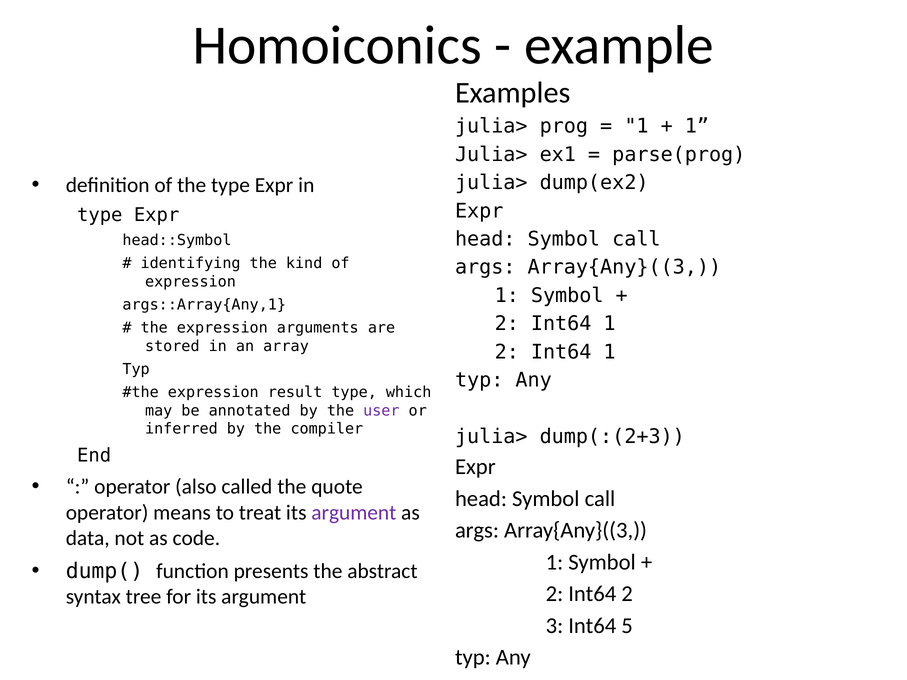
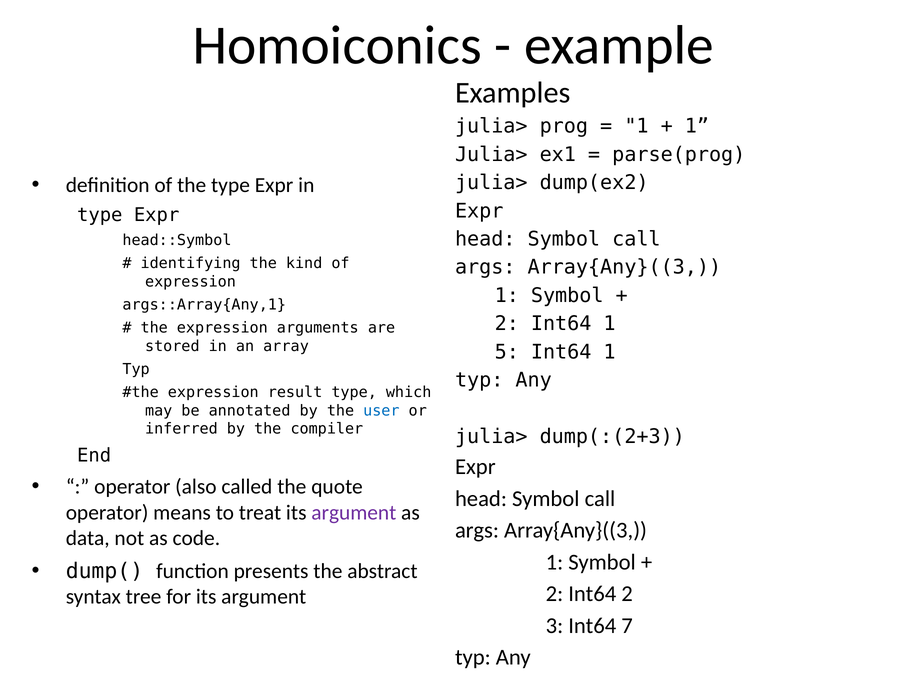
2 at (507, 352): 2 -> 5
user colour: purple -> blue
5: 5 -> 7
